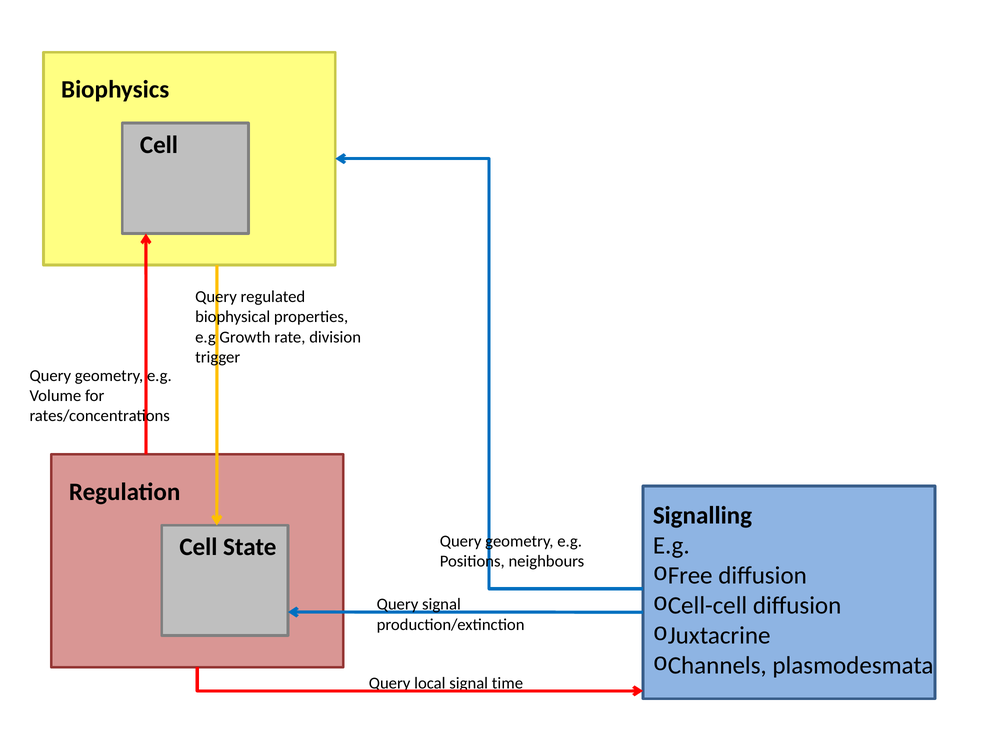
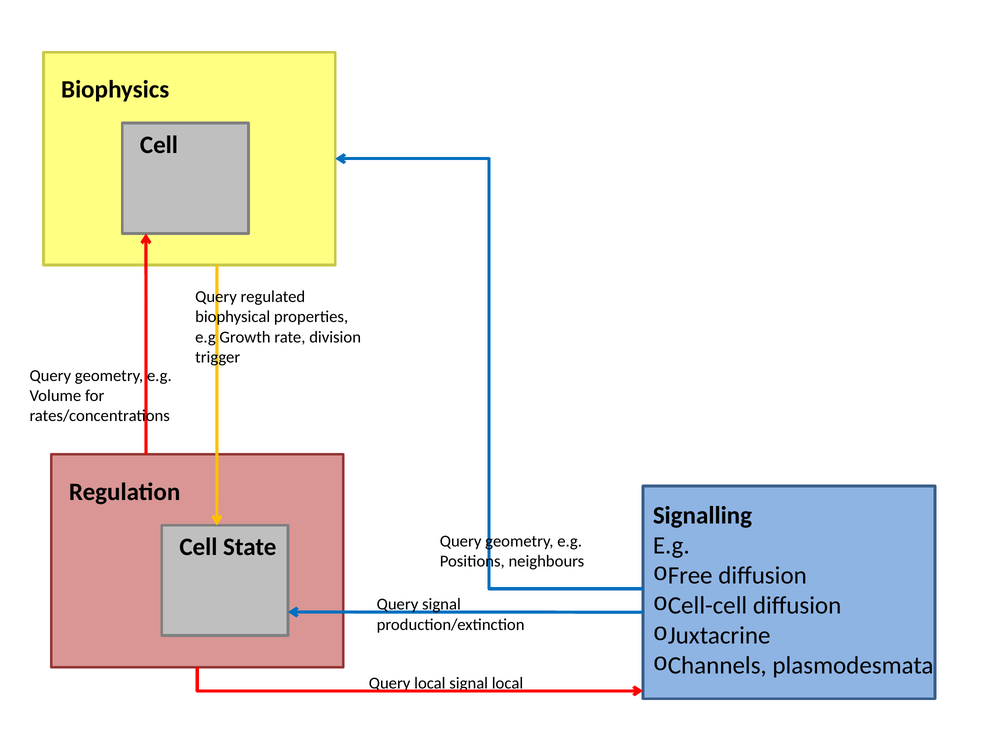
signal time: time -> local
